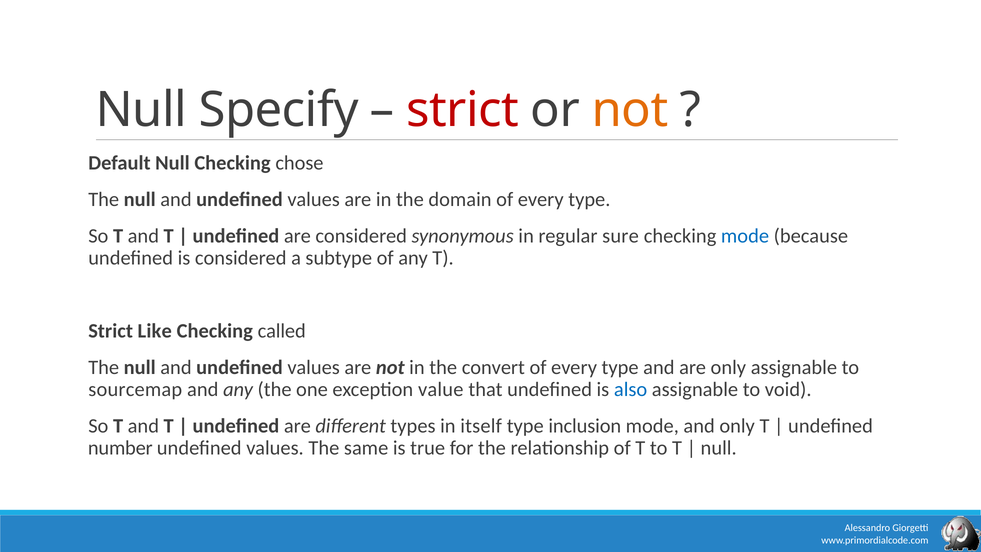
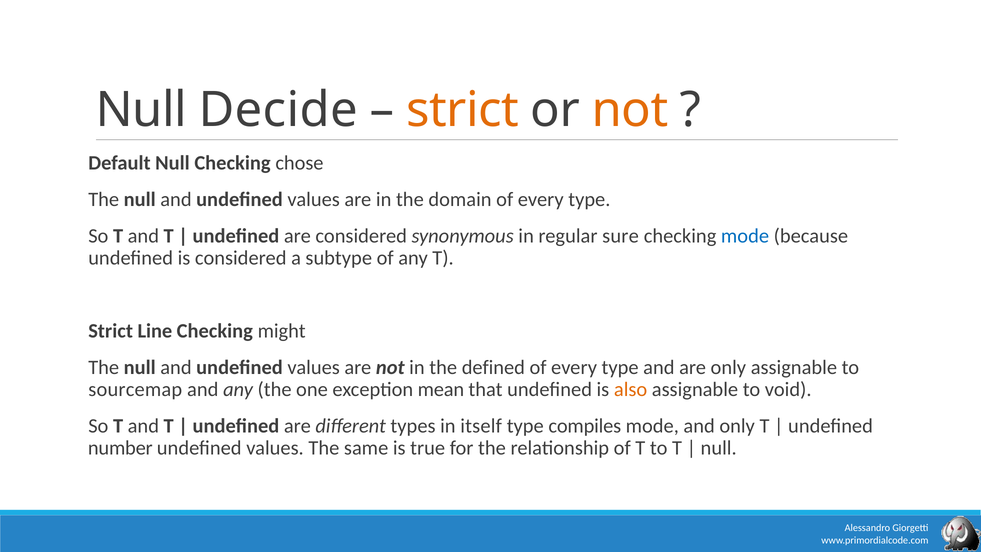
Specify: Specify -> Decide
strict at (463, 110) colour: red -> orange
Like: Like -> Line
called: called -> might
convert: convert -> defined
value: value -> mean
also colour: blue -> orange
inclusion: inclusion -> compiles
